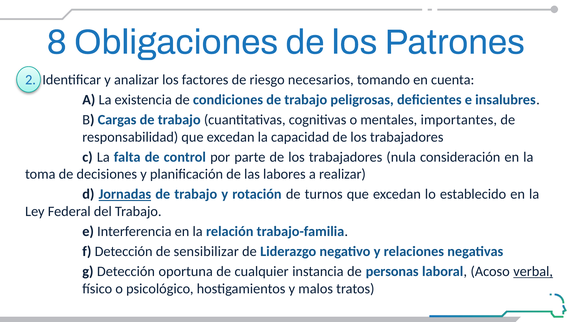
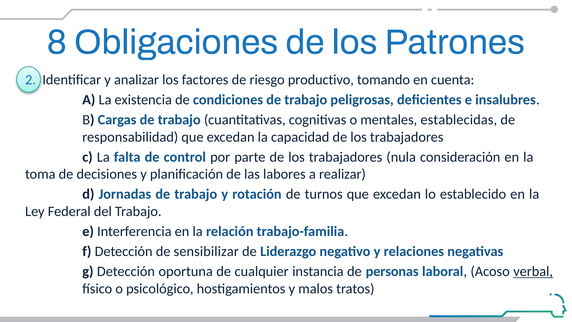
necesarios: necesarios -> productivo
importantes: importantes -> establecidas
Jornadas underline: present -> none
